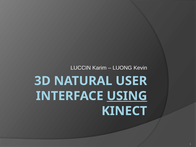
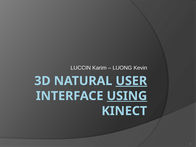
USER underline: none -> present
